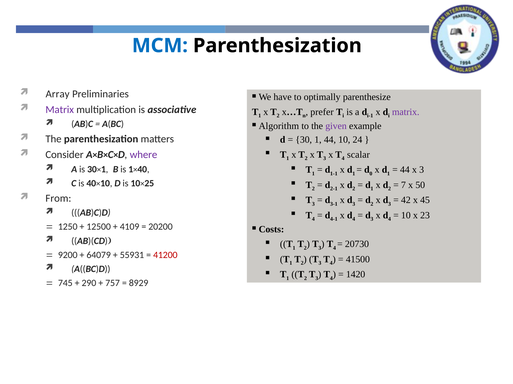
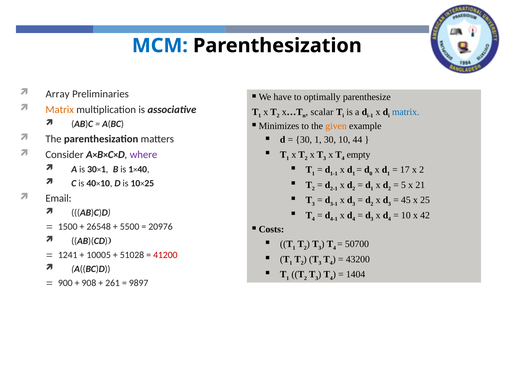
Matrix at (60, 110) colour: purple -> orange
prefer: prefer -> scalar
matrix at (406, 112) colour: purple -> blue
Algorithm: Algorithm -> Minimizes
given colour: purple -> orange
1 44: 44 -> 30
24: 24 -> 44
scalar: scalar -> empty
44 at (405, 170): 44 -> 17
x 3: 3 -> 2
7: 7 -> 5
50: 50 -> 21
From: From -> Email
42: 42 -> 45
45: 45 -> 25
23: 23 -> 42
1250: 1250 -> 1500
12500: 12500 -> 26548
4109: 4109 -> 5500
20200: 20200 -> 20976
20730: 20730 -> 50700
9200: 9200 -> 1241
64079: 64079 -> 10005
55931: 55931 -> 51028
41500: 41500 -> 43200
1420: 1420 -> 1404
745: 745 -> 900
290: 290 -> 908
757: 757 -> 261
8929: 8929 -> 9897
